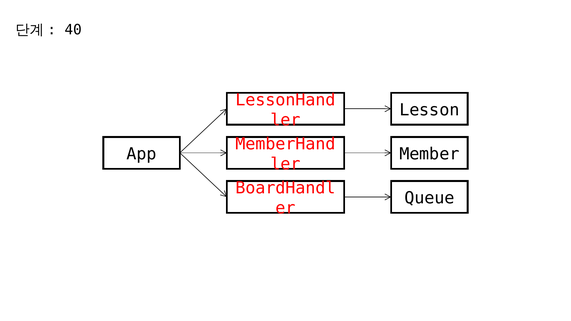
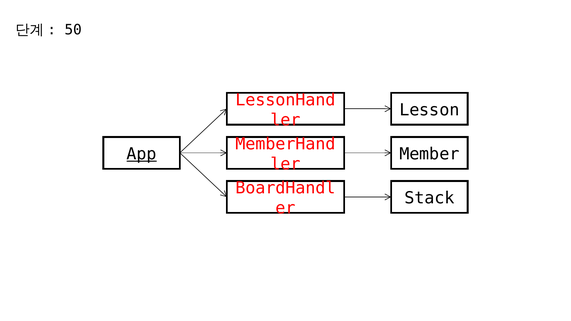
40: 40 -> 50
App underline: none -> present
Queue: Queue -> Stack
